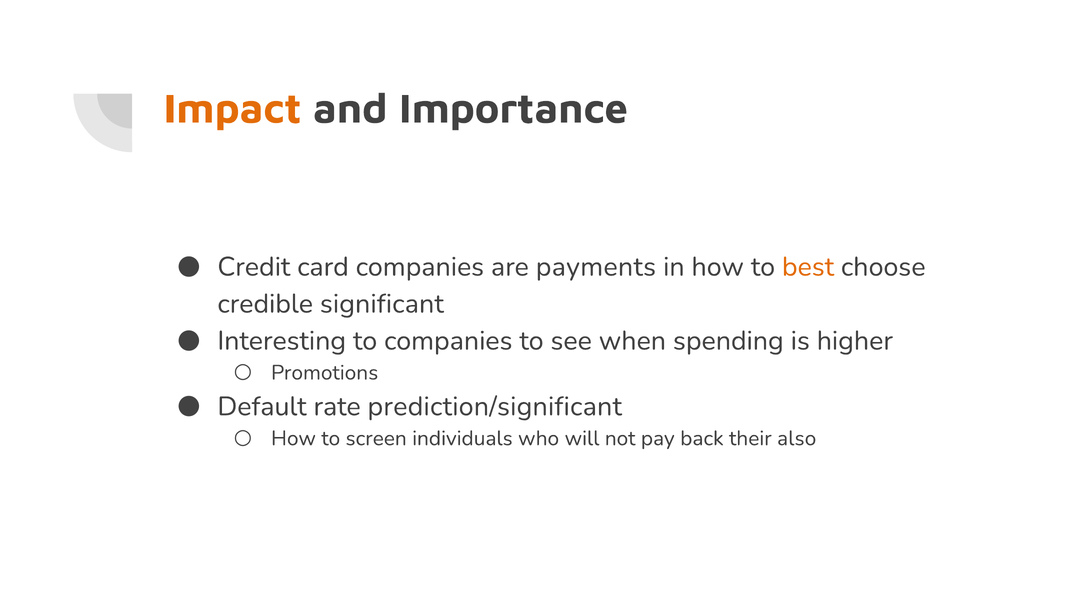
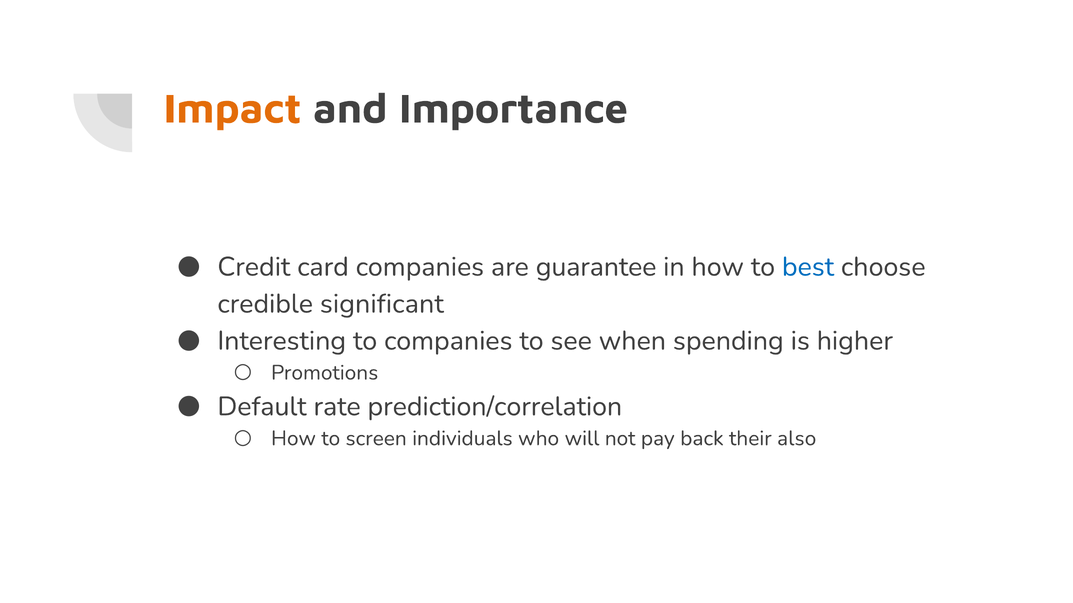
payments: payments -> guarantee
best colour: orange -> blue
prediction/significant: prediction/significant -> prediction/correlation
